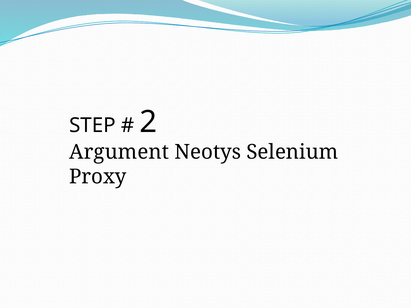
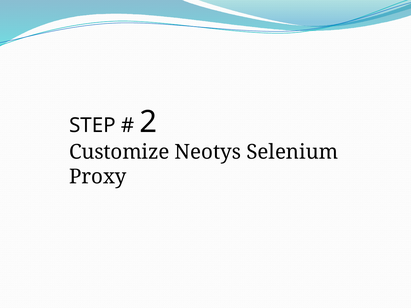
Argument: Argument -> Customize
